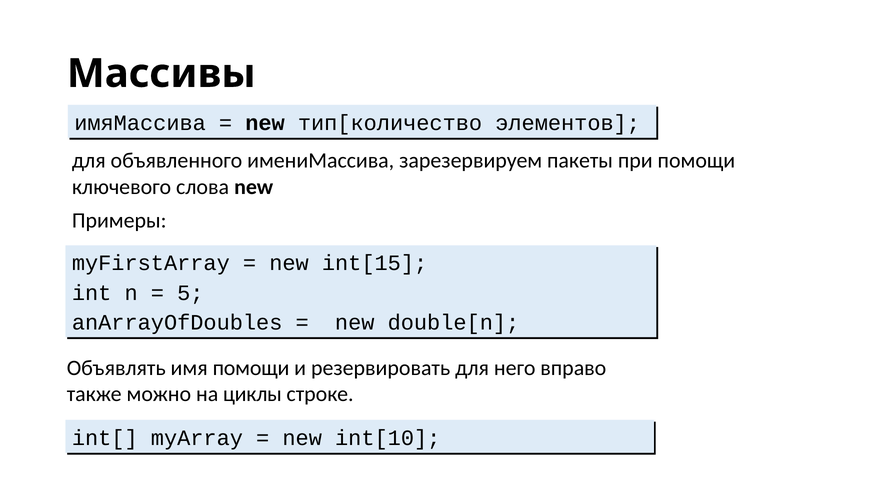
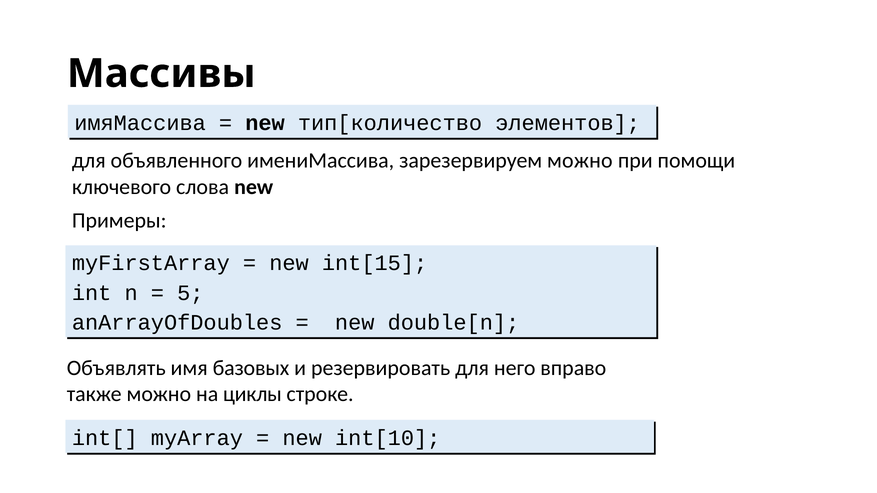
зарезервируем пакеты: пакеты -> можно
имя помощи: помощи -> базовых
